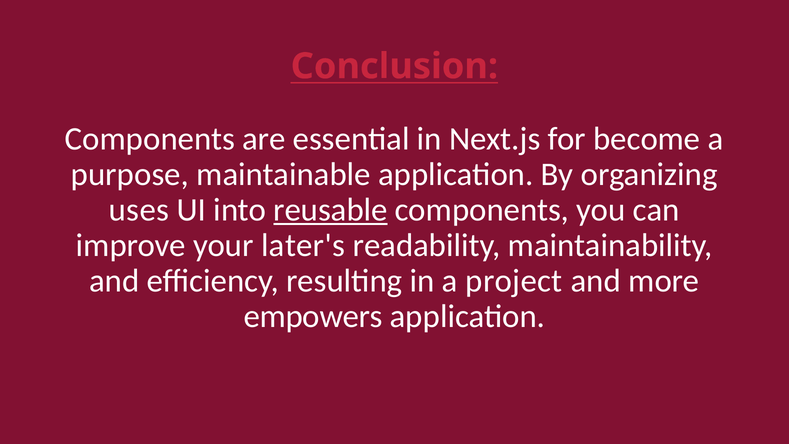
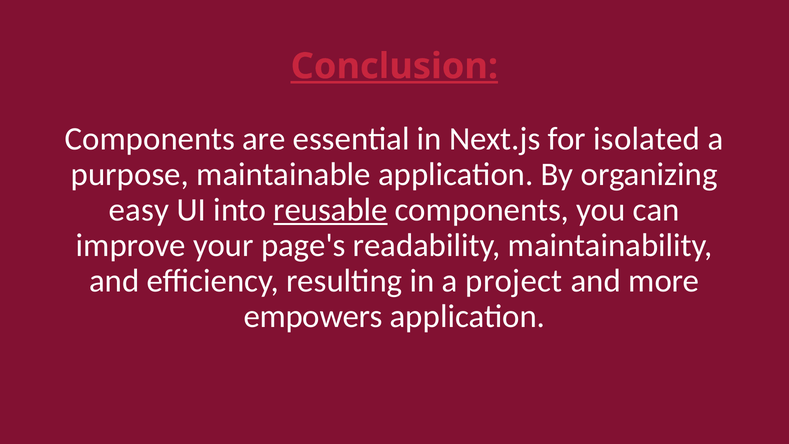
Conclusion underline: none -> present
become: become -> isolated
uses: uses -> easy
later's: later's -> page's
